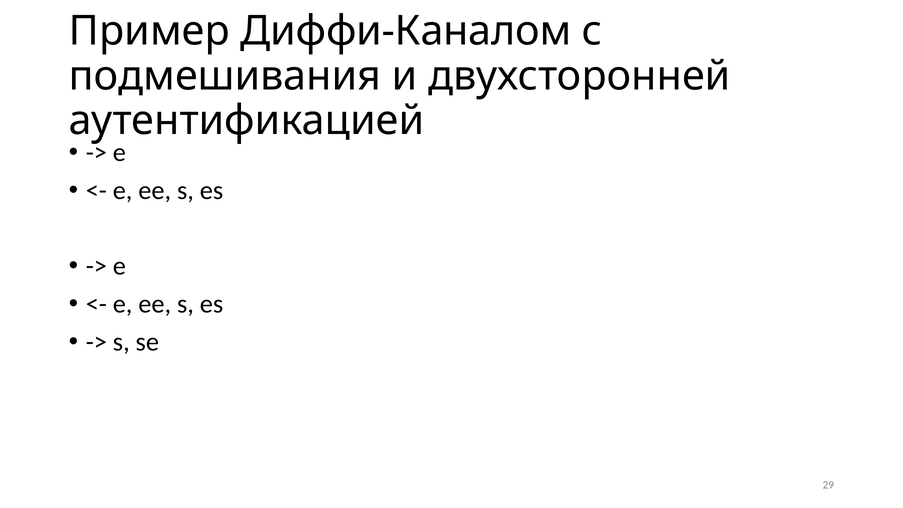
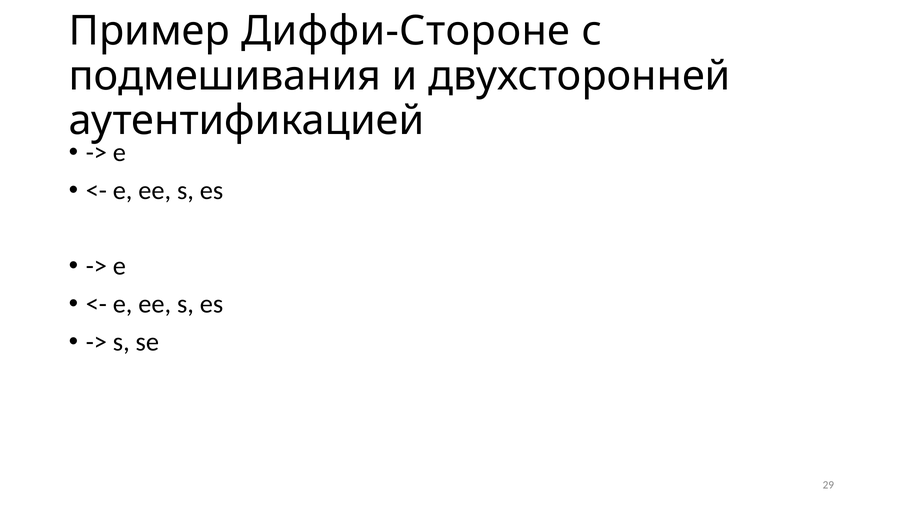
Диффи-Каналом: Диффи-Каналом -> Диффи-Стороне
